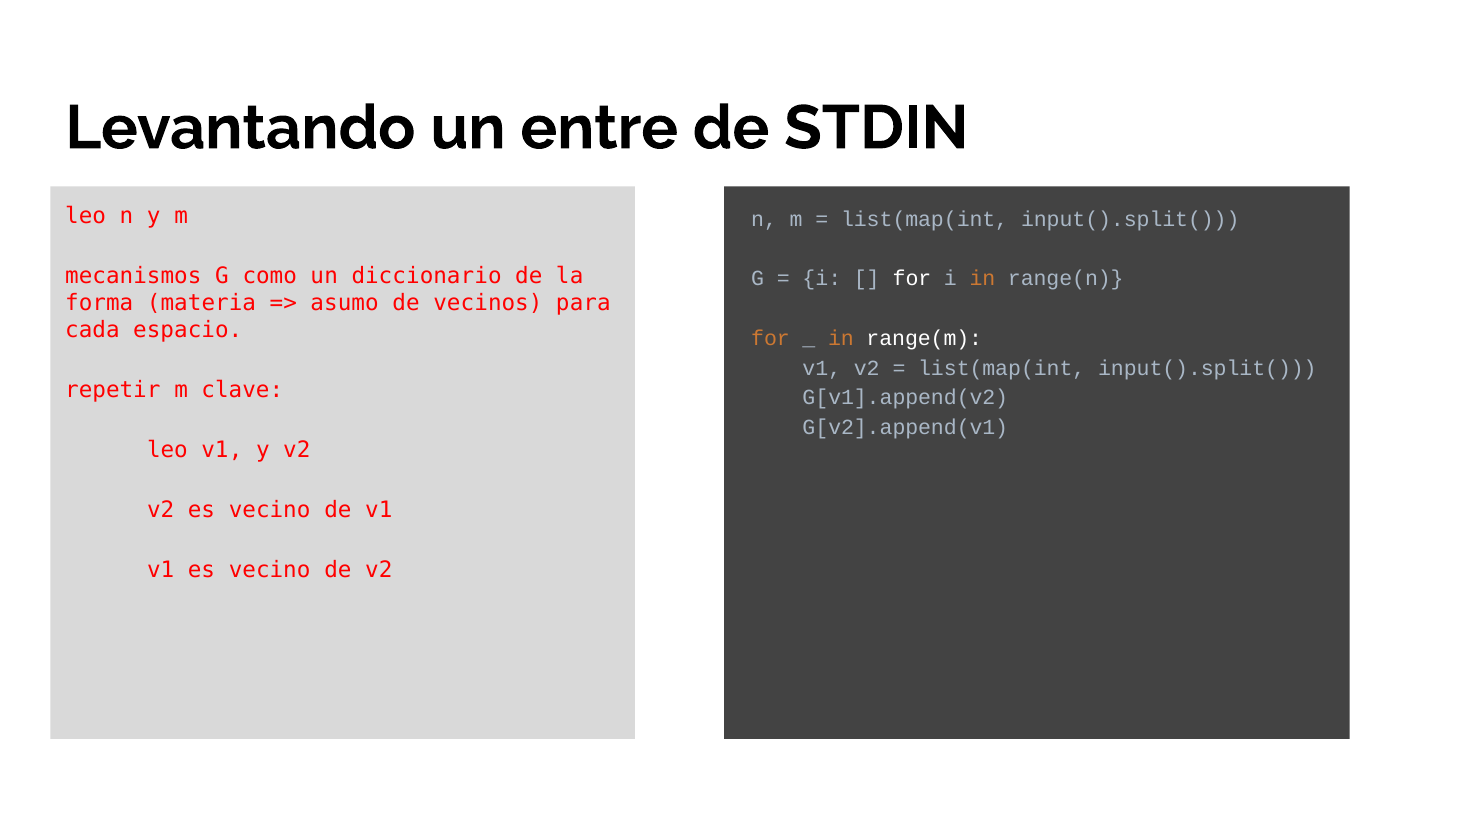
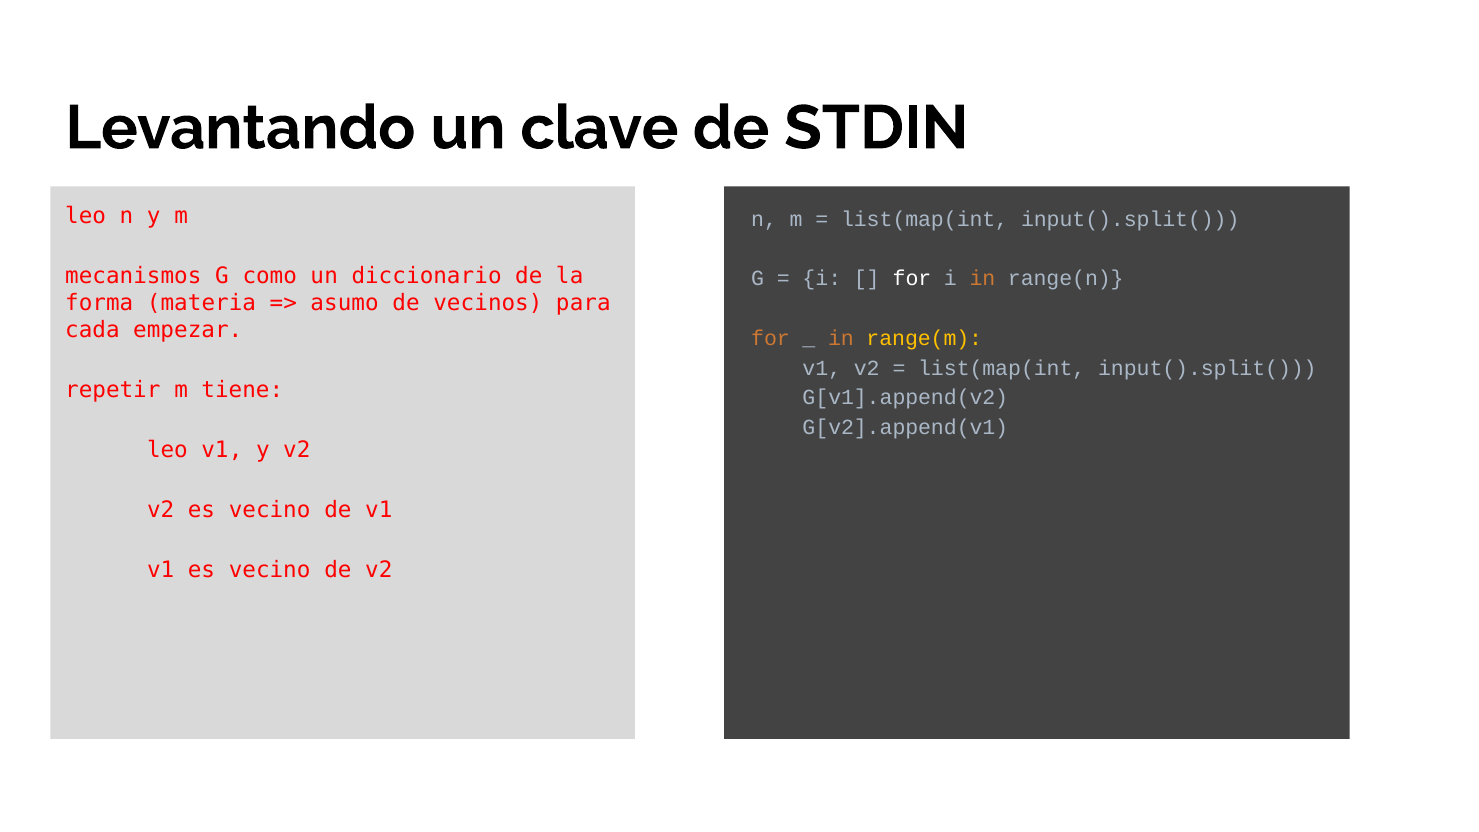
entre: entre -> clave
espacio: espacio -> empezar
range(m colour: white -> yellow
clave: clave -> tiene
